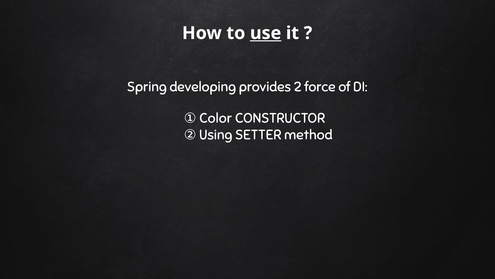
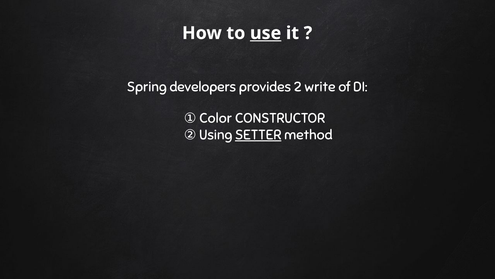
developing: developing -> developers
force: force -> write
SETTER underline: none -> present
